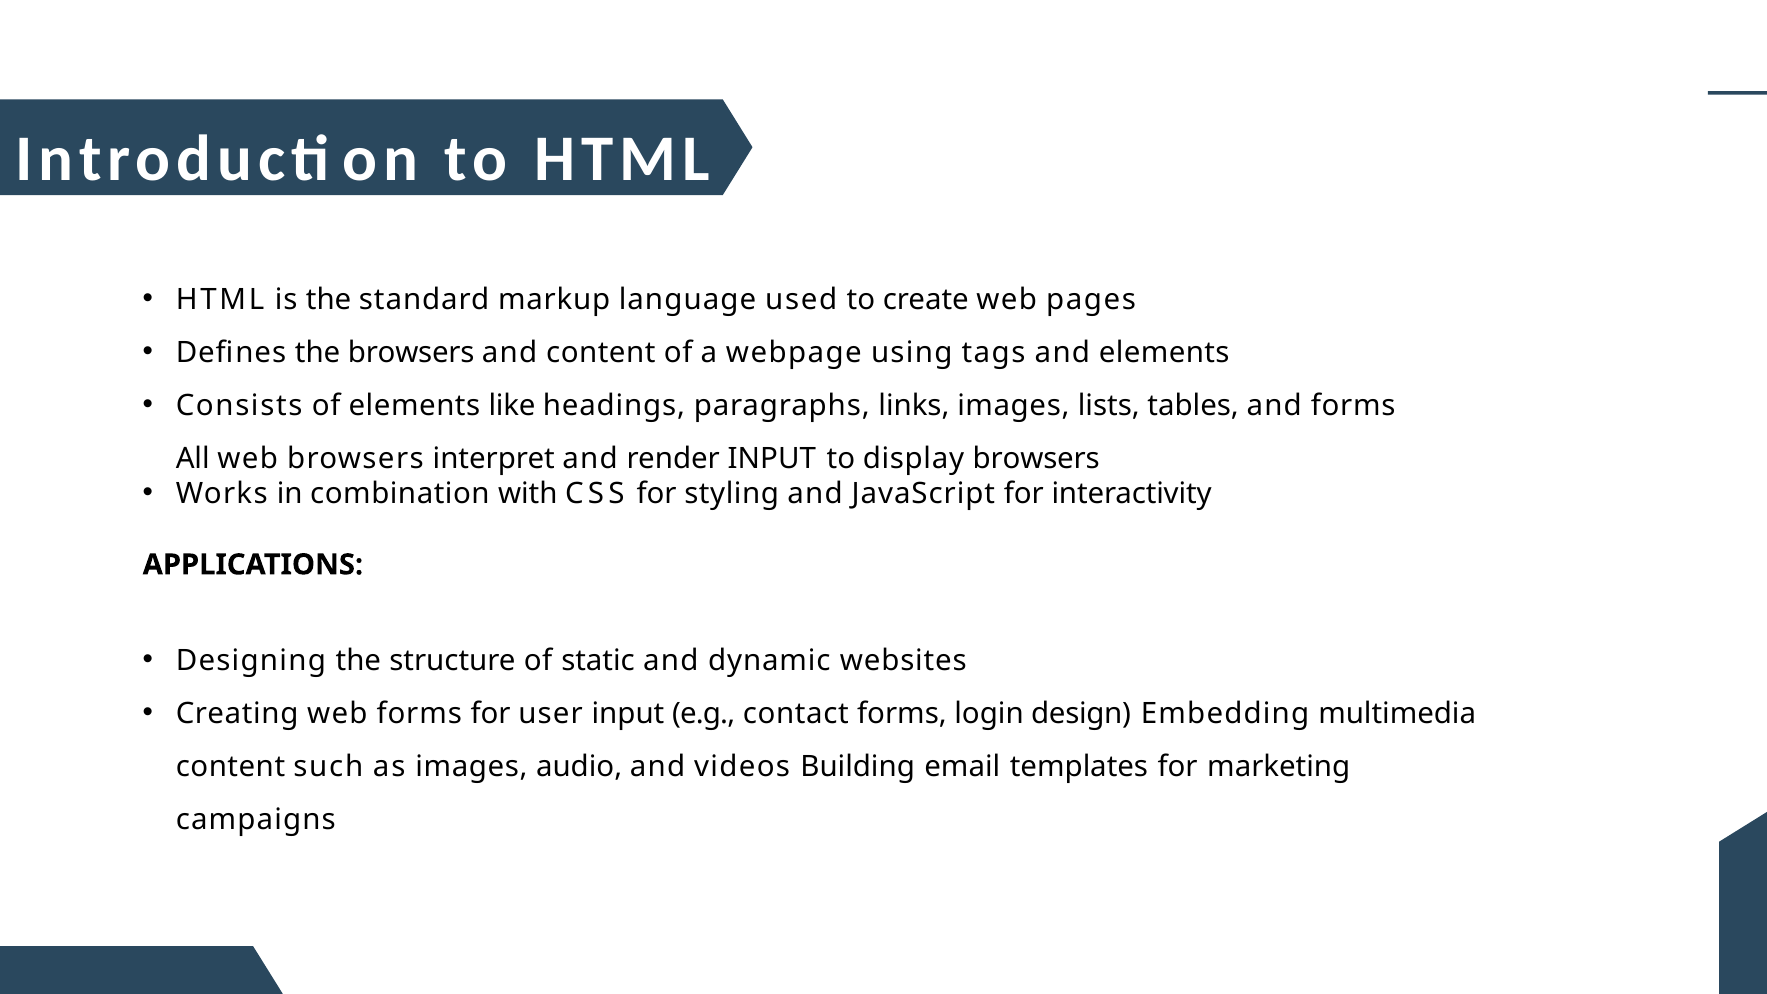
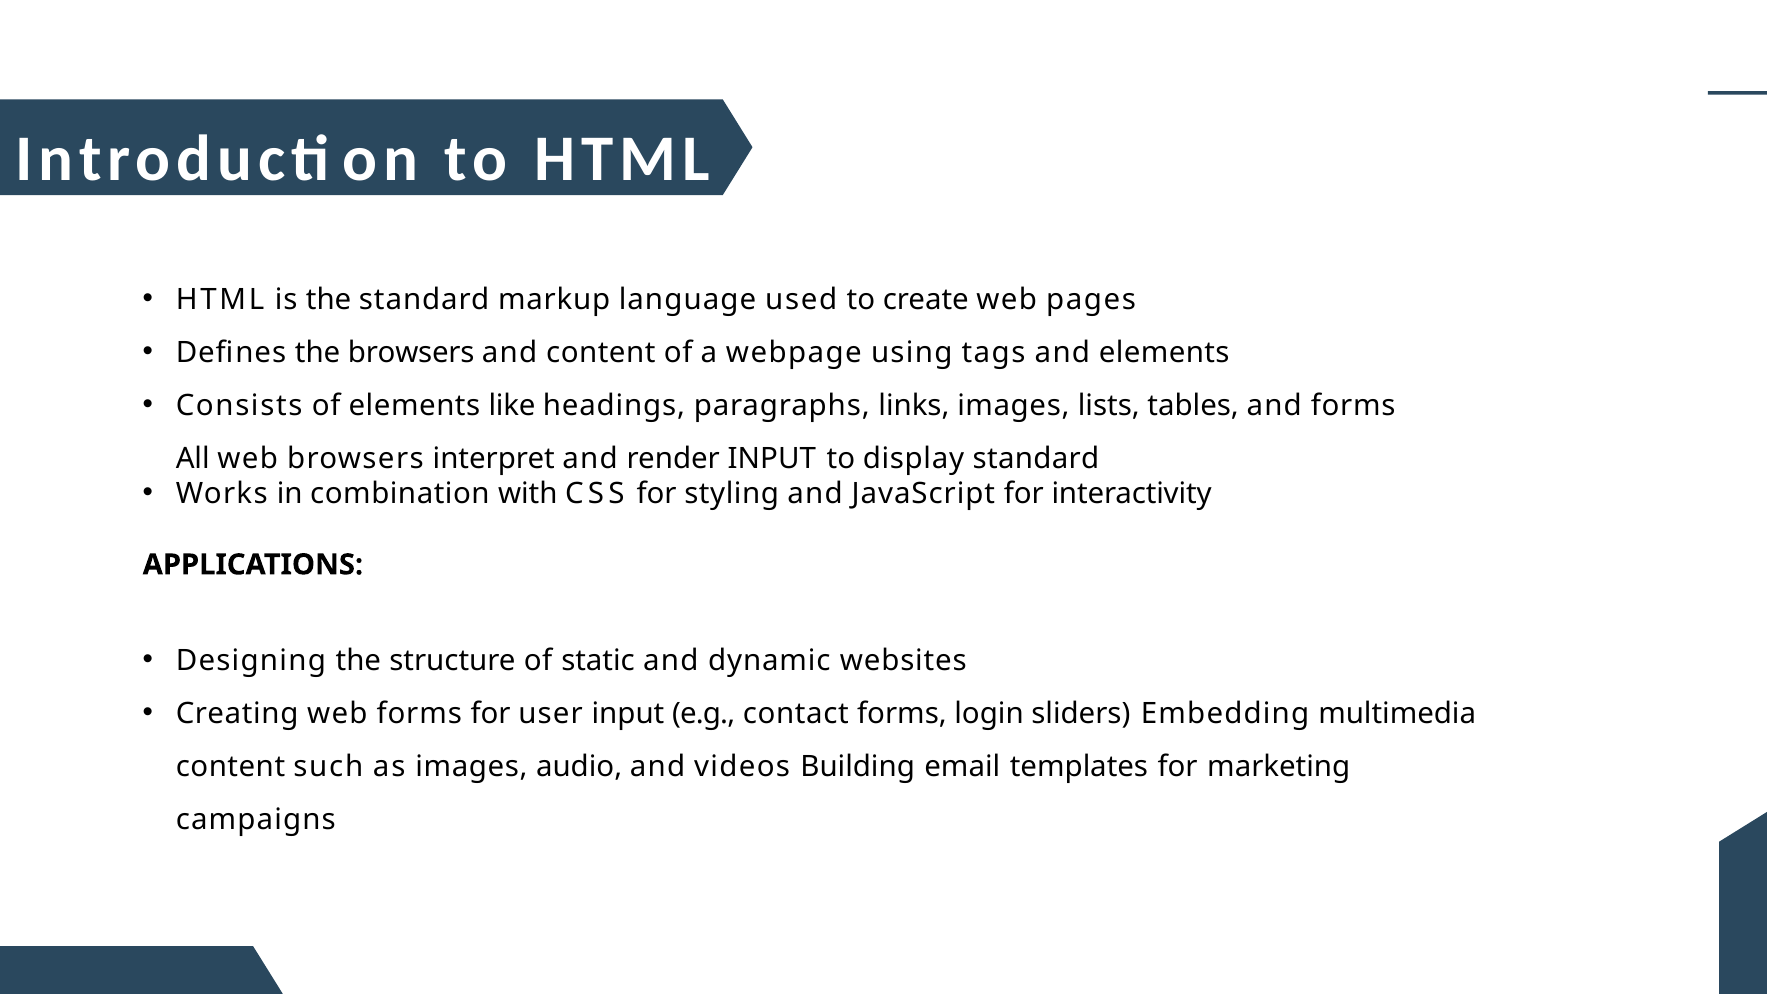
display browsers: browsers -> standard
design: design -> sliders
